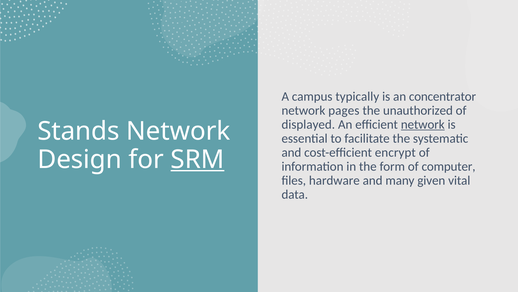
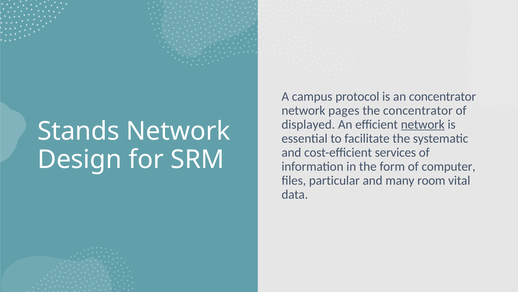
typically: typically -> protocol
the unauthorized: unauthorized -> concentrator
encrypt: encrypt -> services
SRM underline: present -> none
hardware: hardware -> particular
given: given -> room
